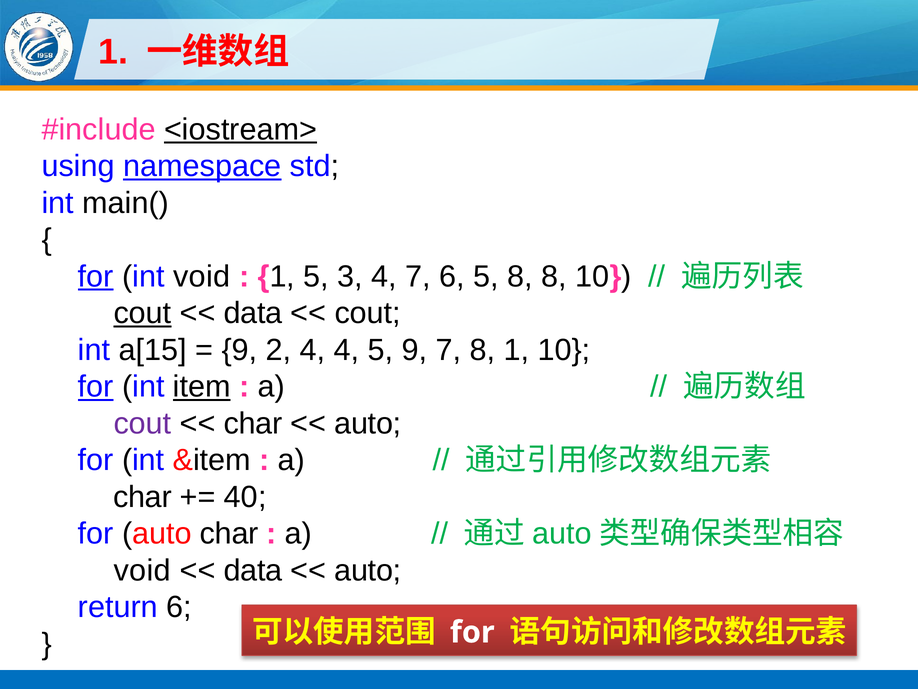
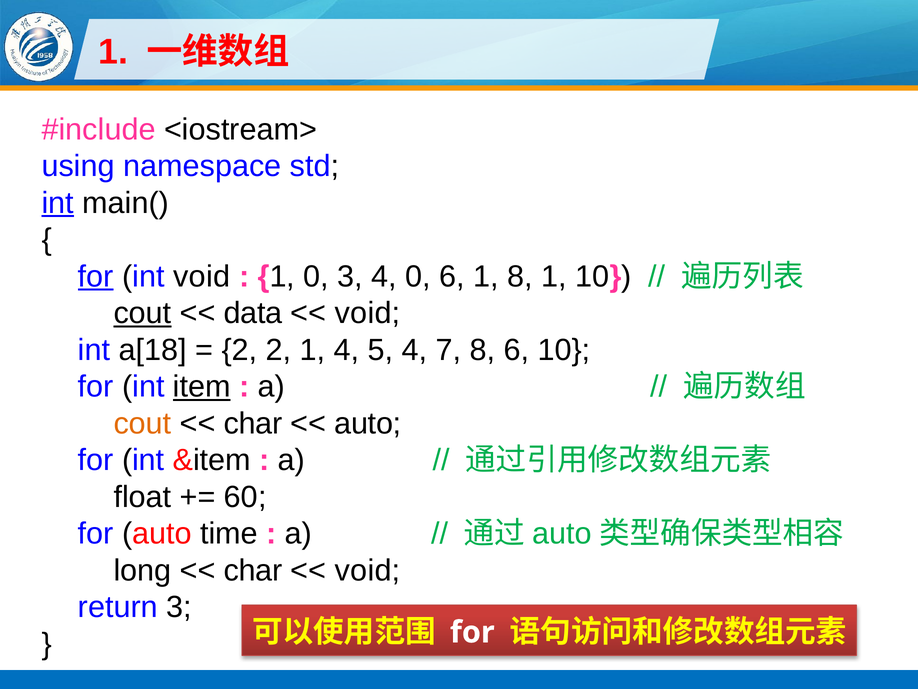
<iostream> underline: present -> none
namespace underline: present -> none
int at (58, 203) underline: none -> present
1 5: 5 -> 0
4 7: 7 -> 0
6 5: 5 -> 1
8 8: 8 -> 1
cout at (368, 313): cout -> void
a[15: a[15 -> a[18
9 at (239, 350): 9 -> 2
2 4: 4 -> 1
5 9: 9 -> 4
8 1: 1 -> 6
for at (96, 386) underline: present -> none
cout at (142, 423) colour: purple -> orange
char at (143, 497): char -> float
40: 40 -> 60
auto char: char -> time
void at (142, 570): void -> long
data at (253, 570): data -> char
auto at (368, 570): auto -> void
return 6: 6 -> 3
